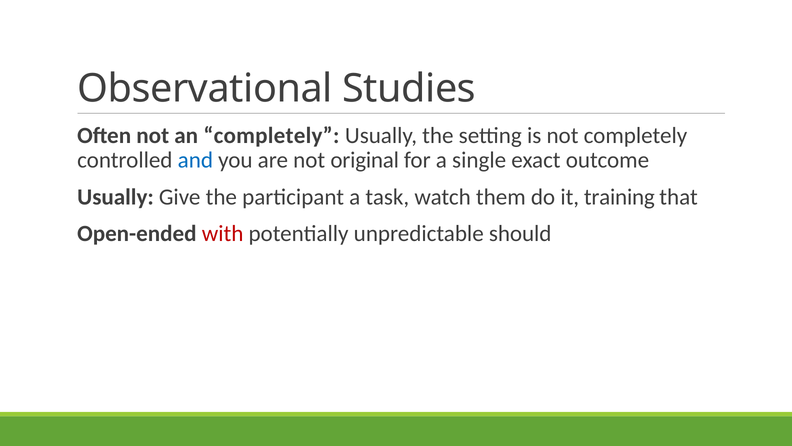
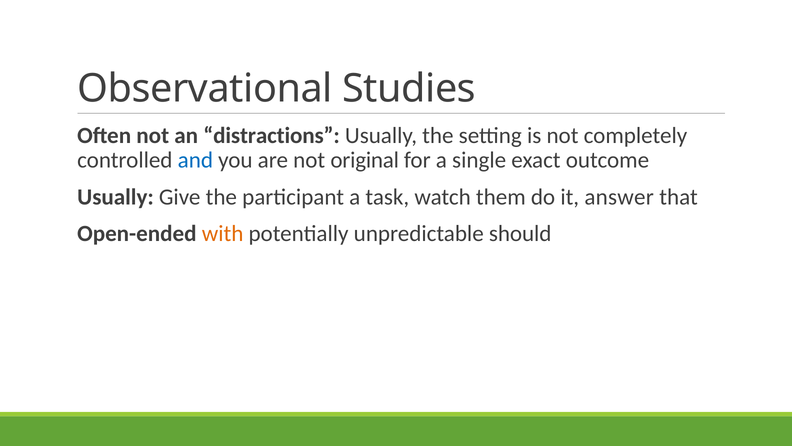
an completely: completely -> distractions
training: training -> answer
with colour: red -> orange
